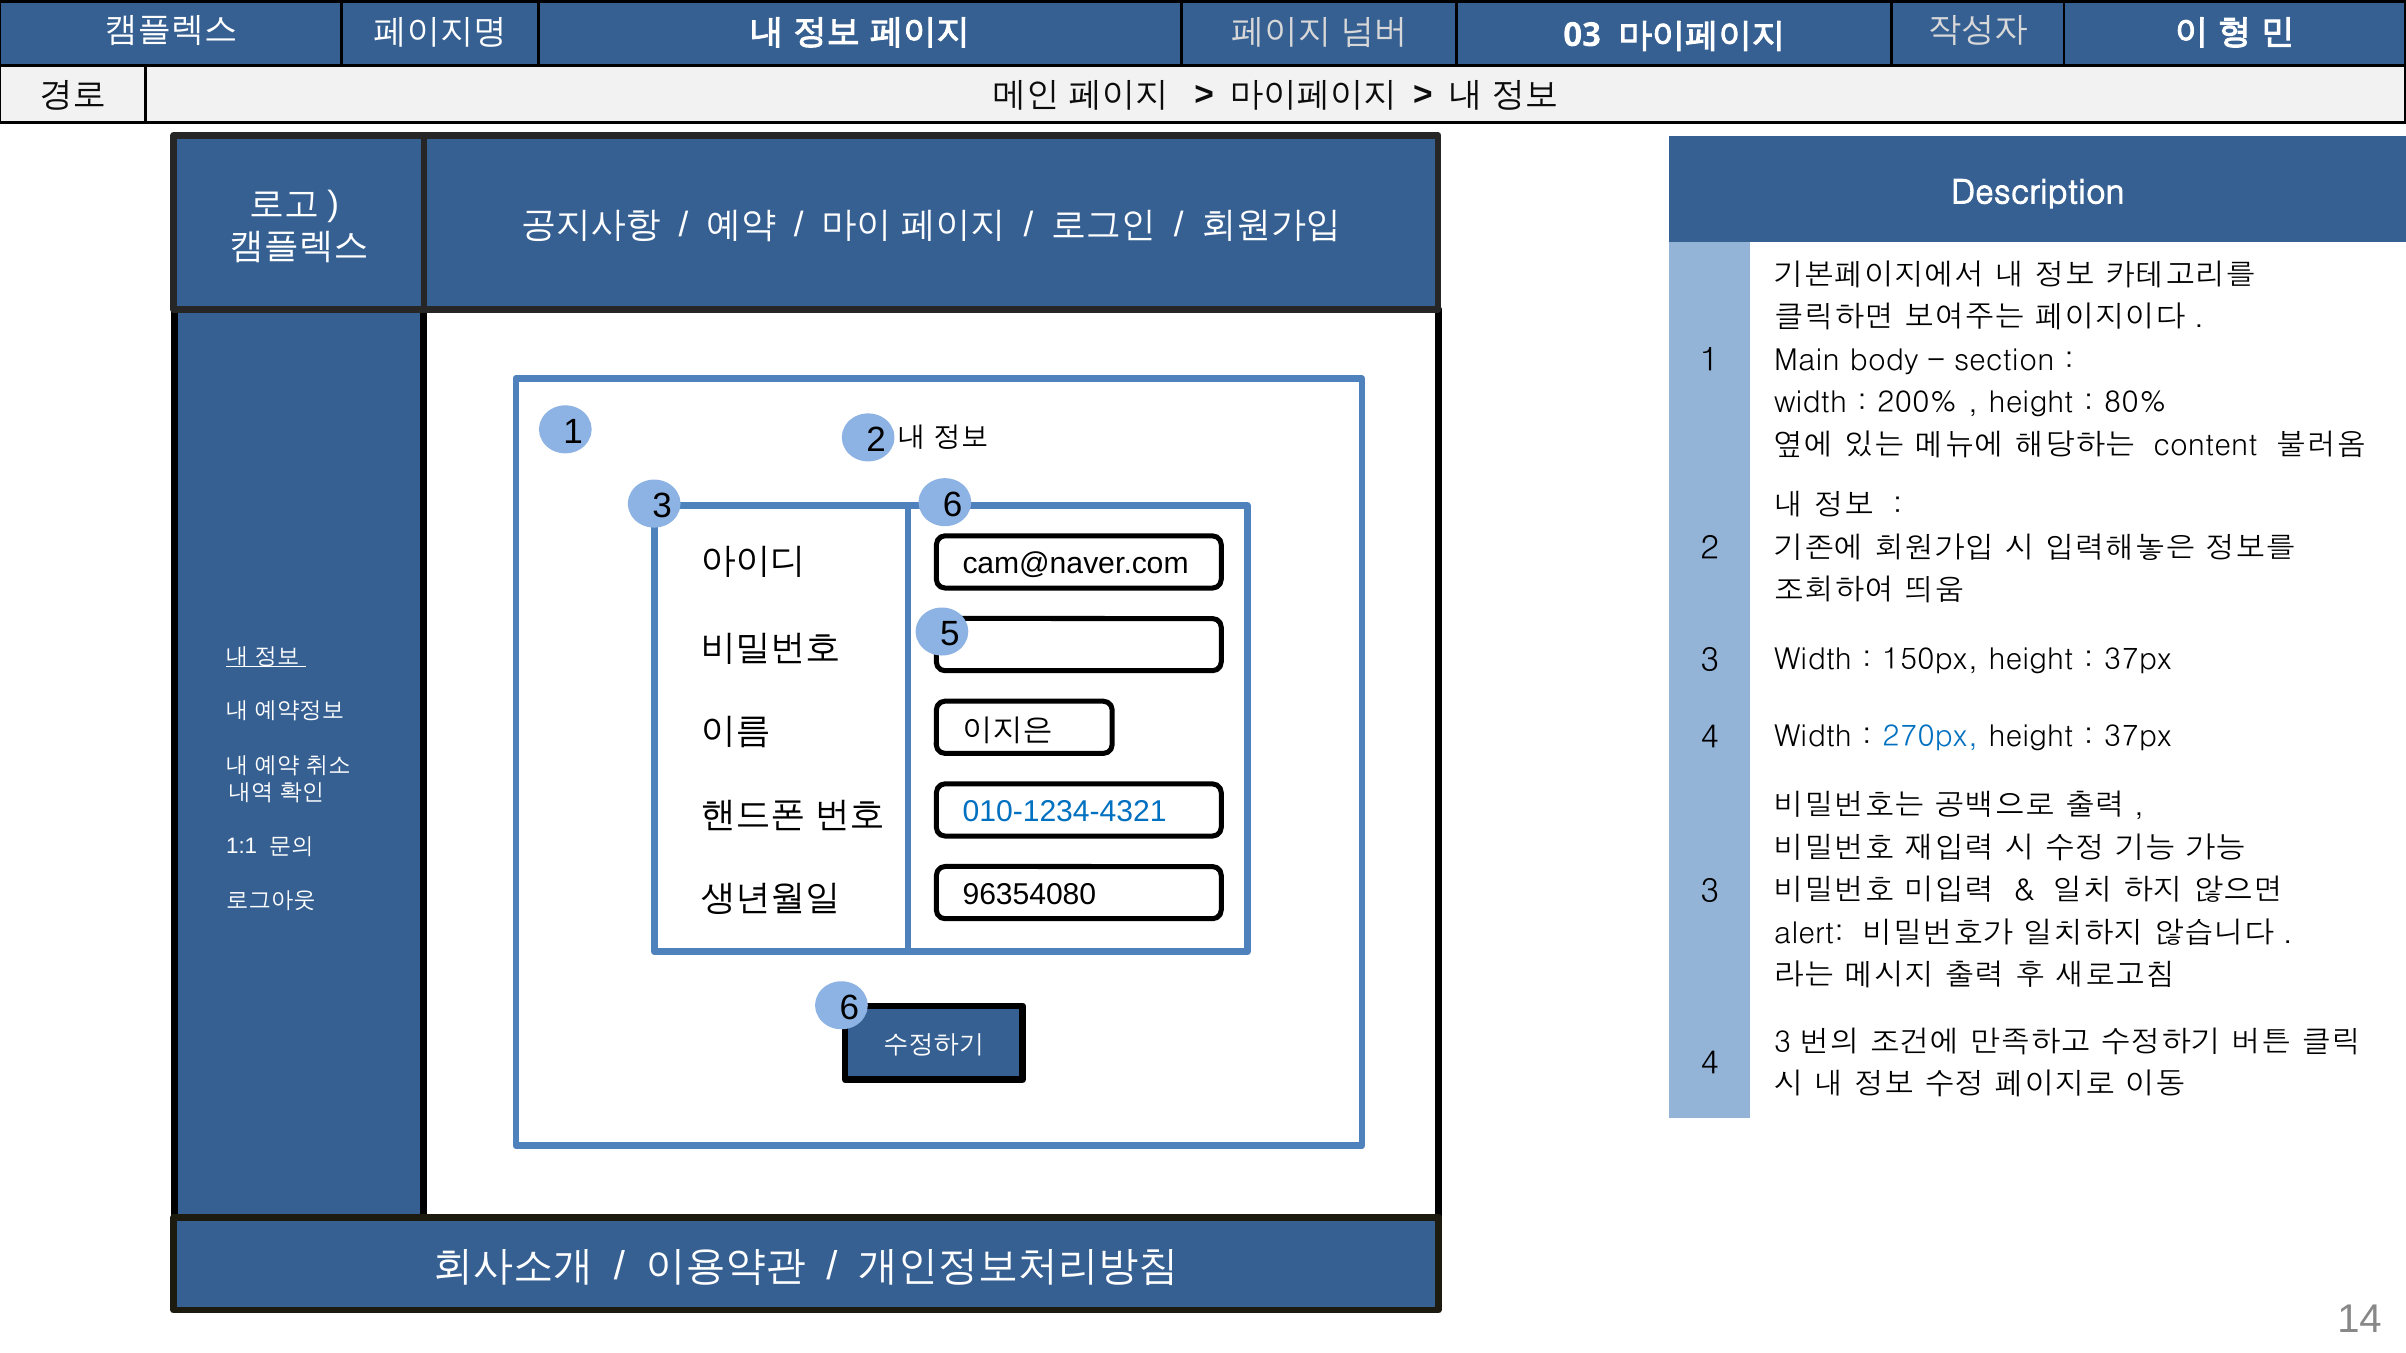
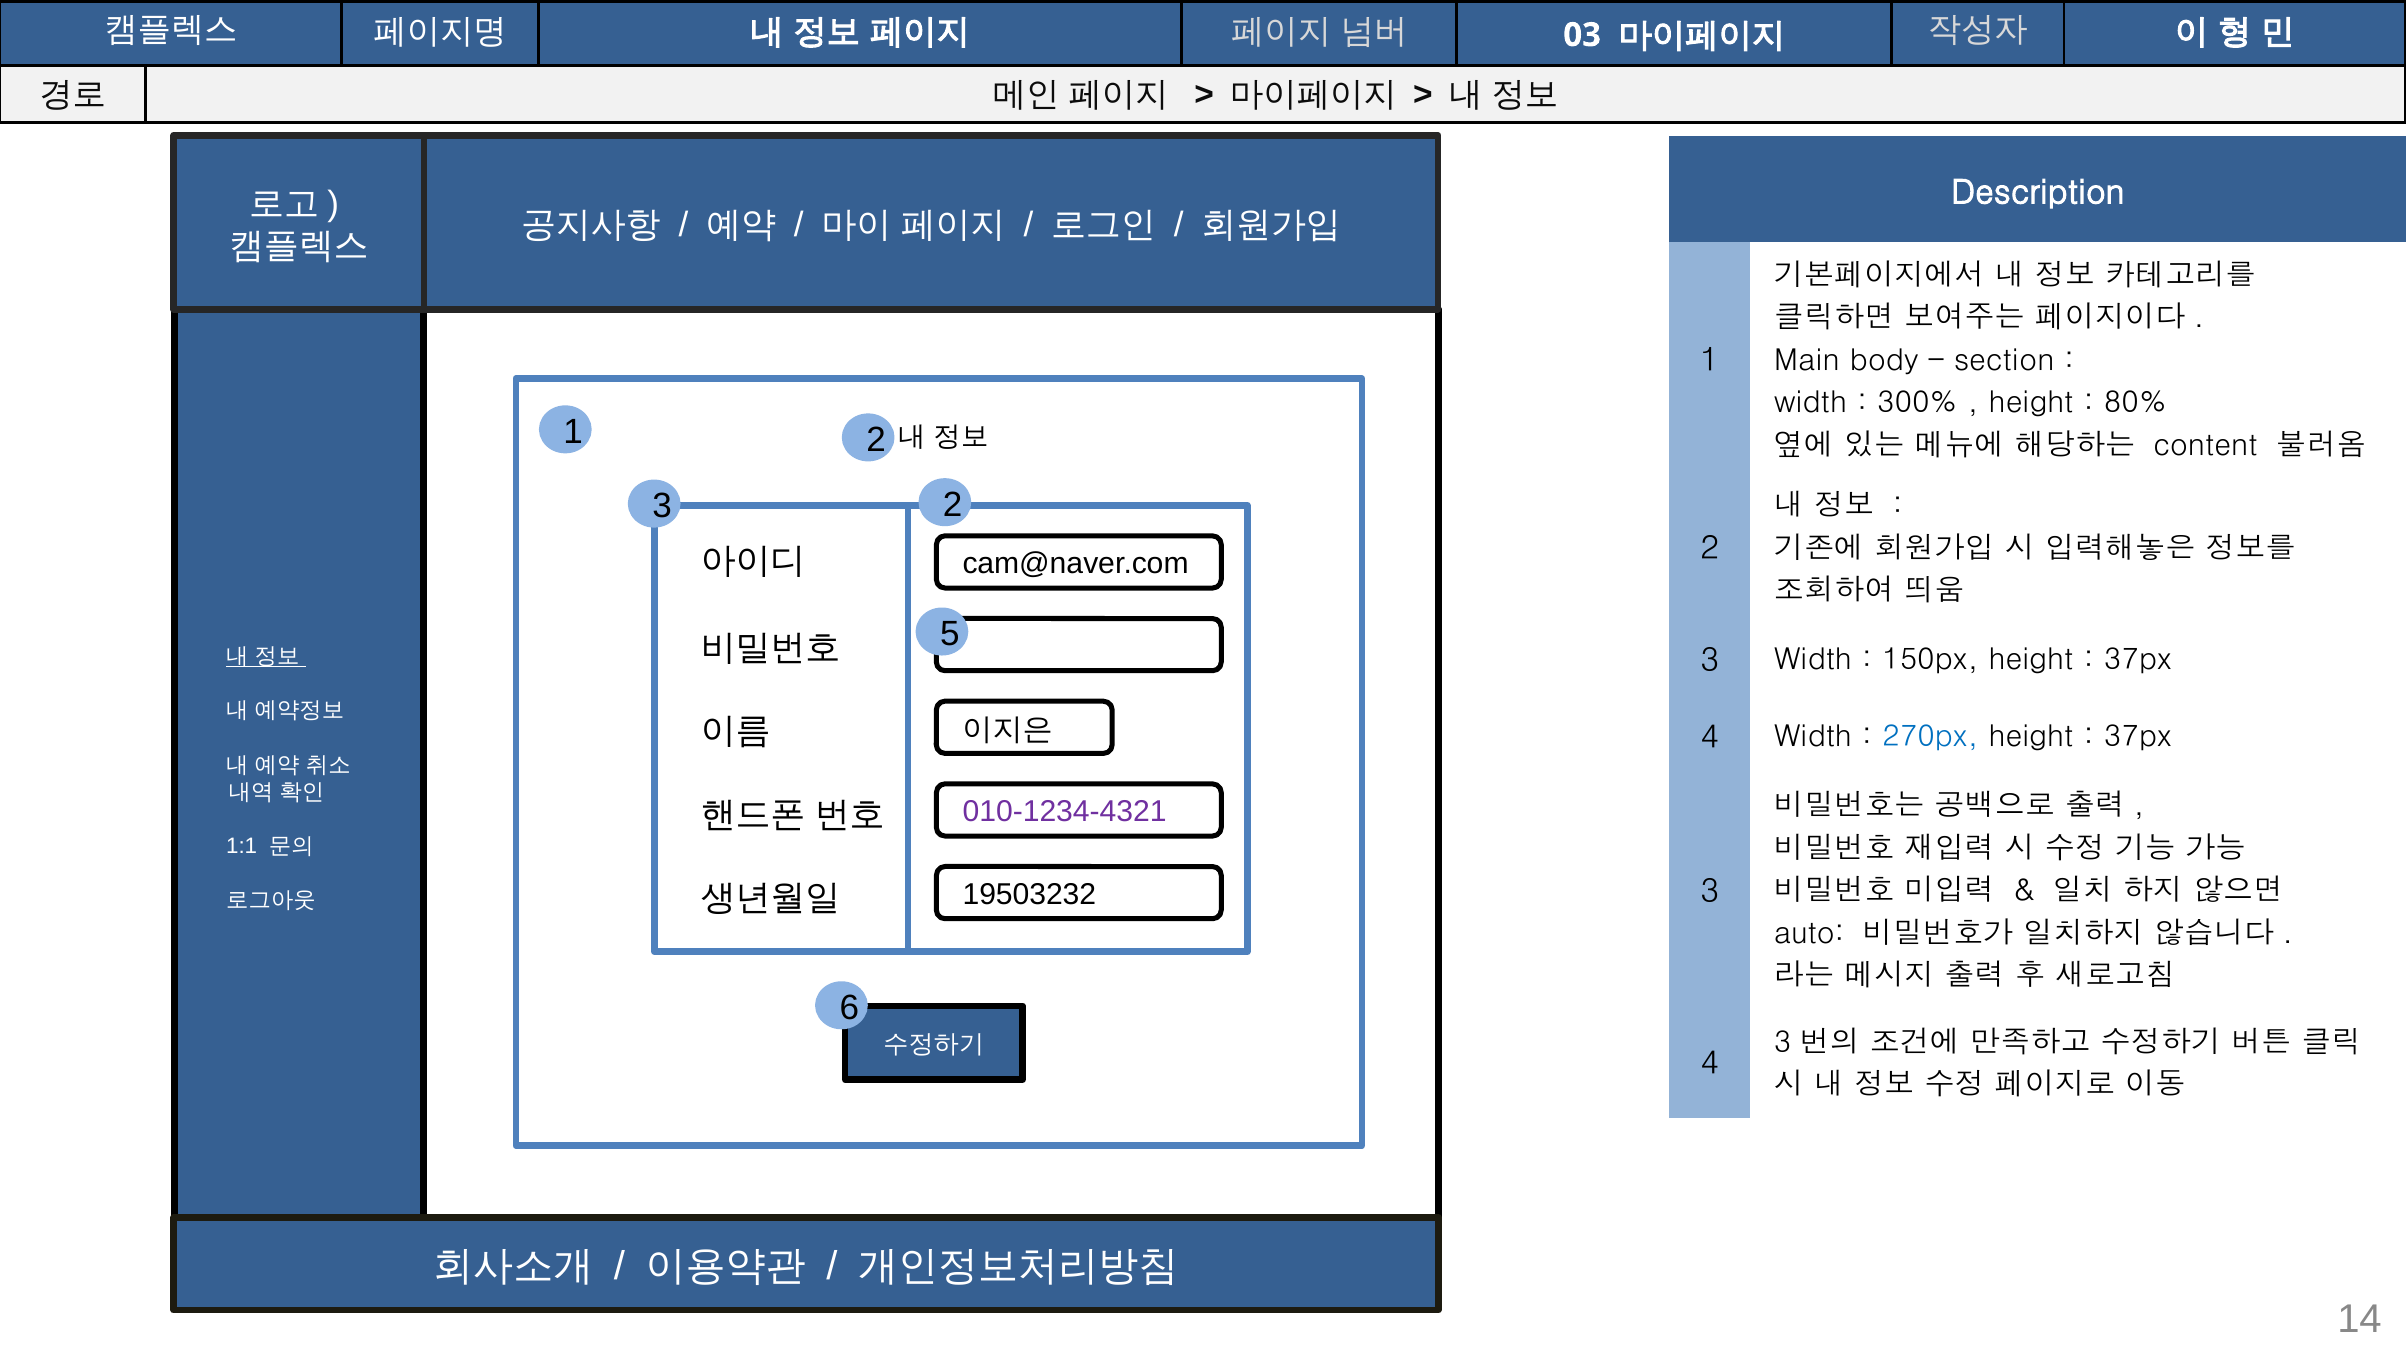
200%: 200% -> 300%
3 6: 6 -> 2
010-1234-4321 colour: blue -> purple
96354080: 96354080 -> 19503232
alert: alert -> auto
